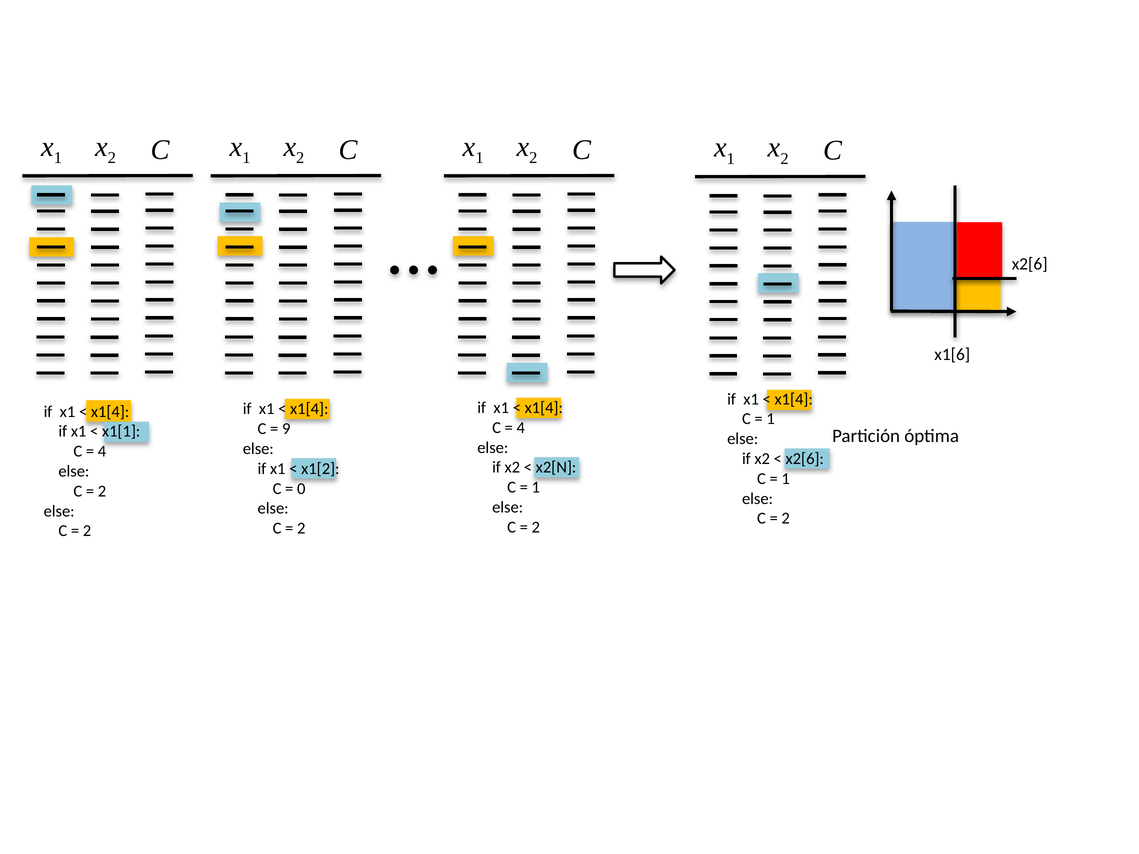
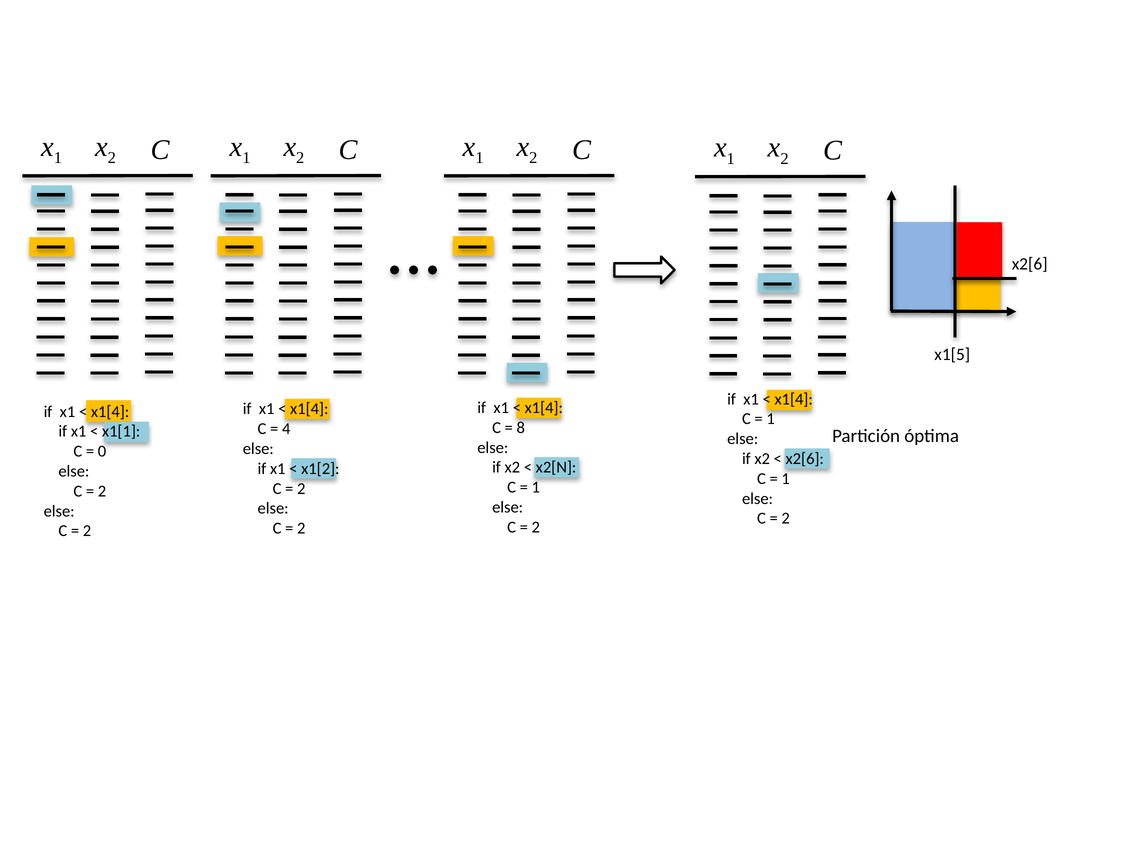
x1[6: x1[6 -> x1[5
4 at (521, 428): 4 -> 8
9: 9 -> 4
4 at (102, 451): 4 -> 0
0 at (301, 489): 0 -> 2
